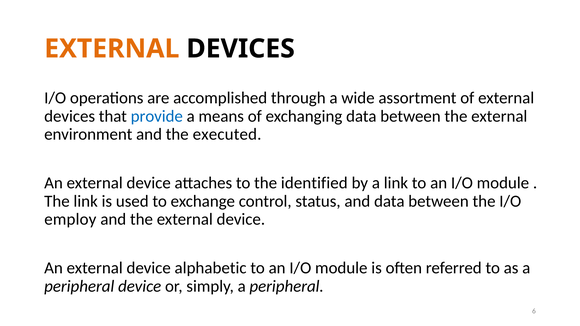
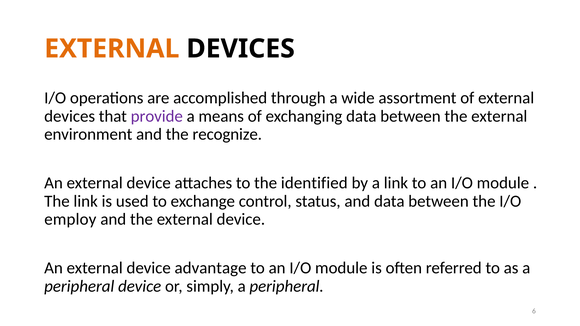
provide colour: blue -> purple
executed: executed -> recognize
alphabetic: alphabetic -> advantage
